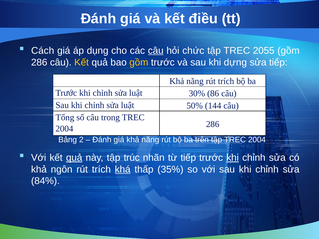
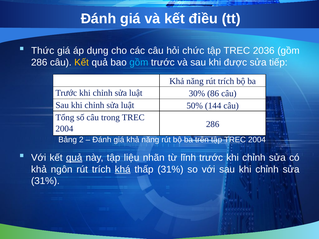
Cách: Cách -> Thức
câu at (156, 51) underline: present -> none
2055: 2055 -> 2036
gồm at (139, 62) colour: yellow -> light blue
dựng: dựng -> được
trúc: trúc -> liệu
từ tiếp: tiếp -> lĩnh
khi at (233, 158) underline: present -> none
thấp 35%: 35% -> 31%
84% at (45, 181): 84% -> 31%
